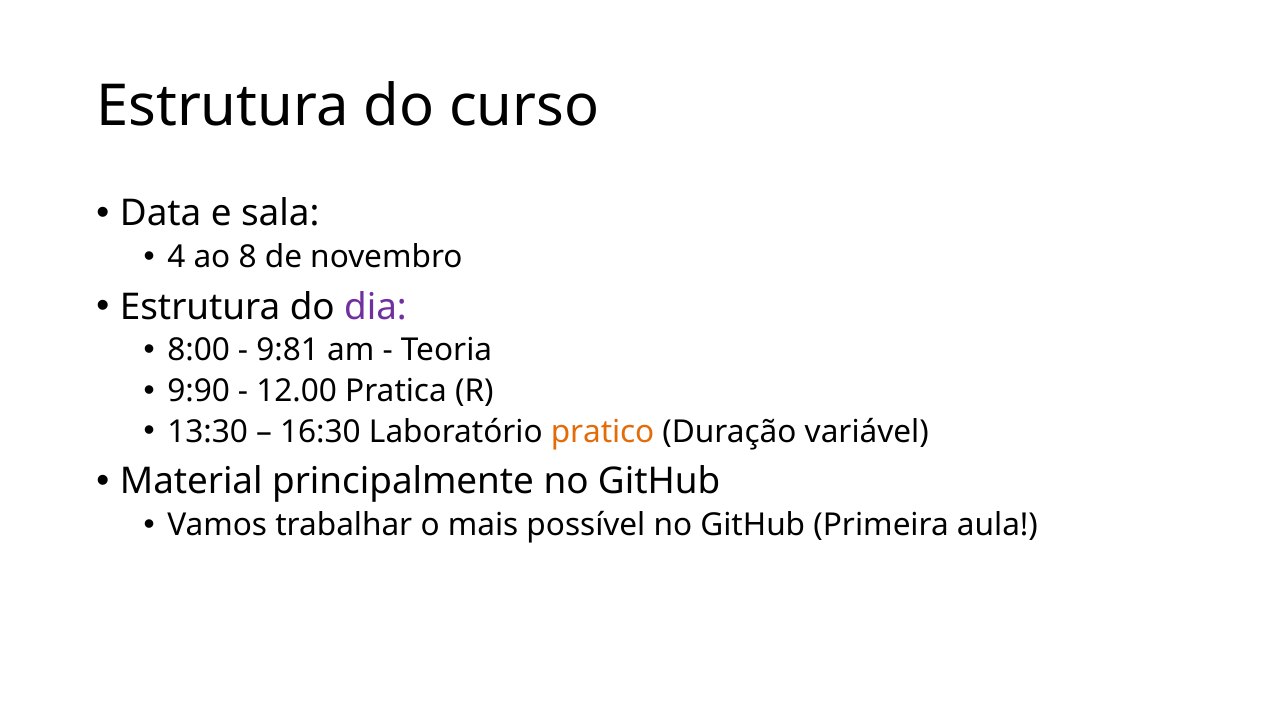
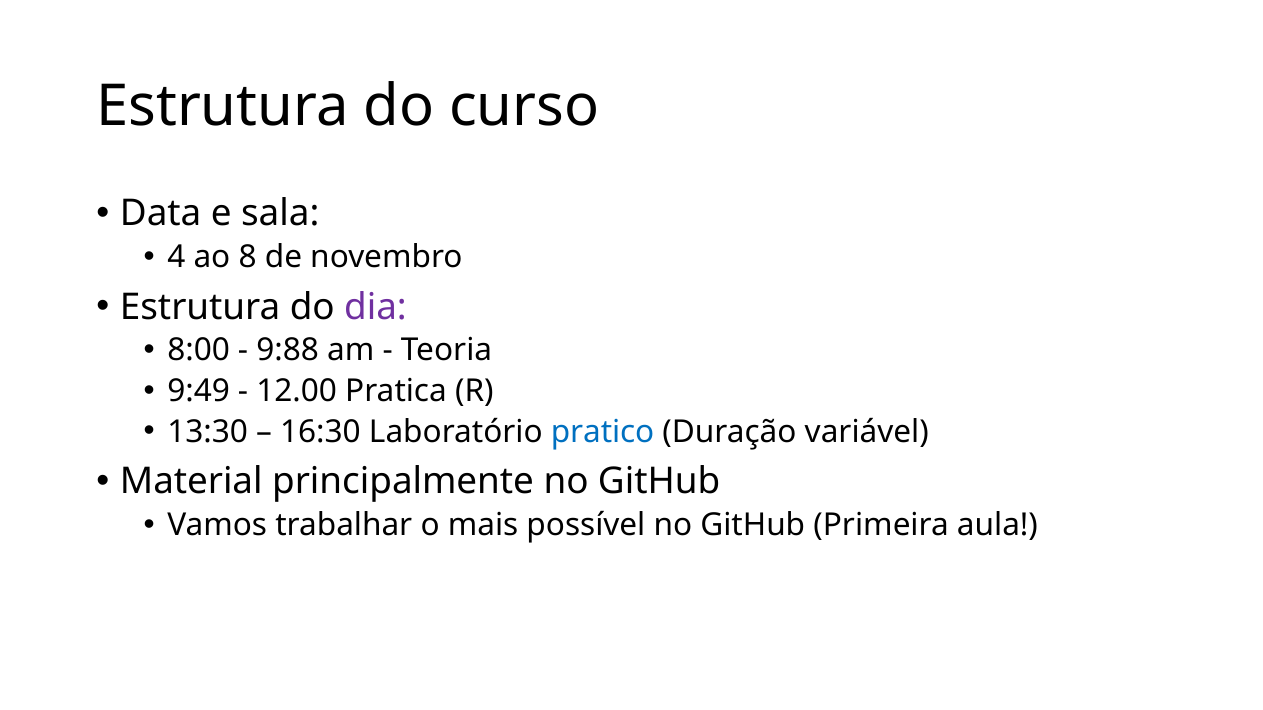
9:81: 9:81 -> 9:88
9:90: 9:90 -> 9:49
pratico colour: orange -> blue
